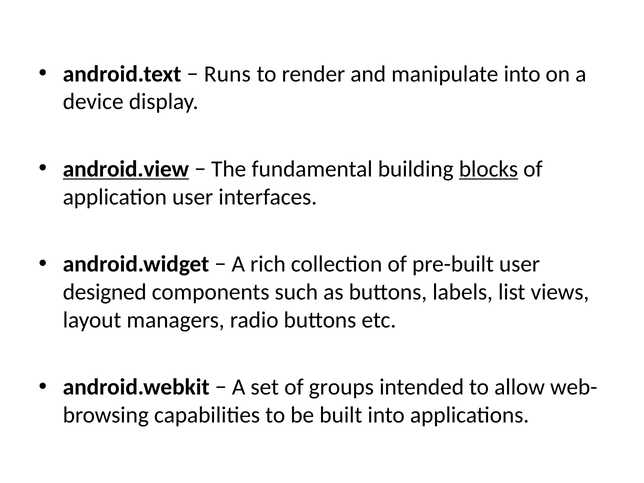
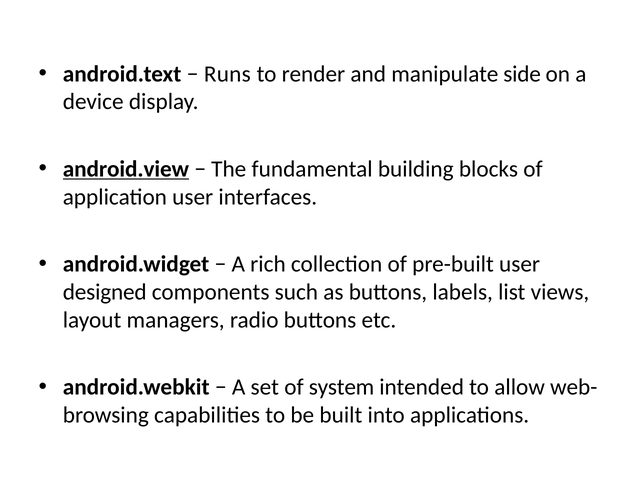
manipulate into: into -> side
blocks underline: present -> none
groups: groups -> system
